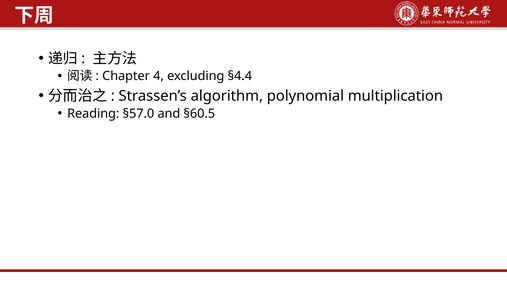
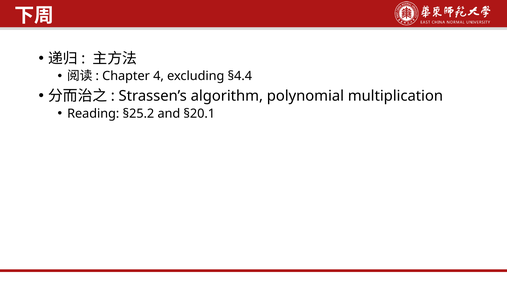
§57.0: §57.0 -> §25.2
§60.5: §60.5 -> §20.1
